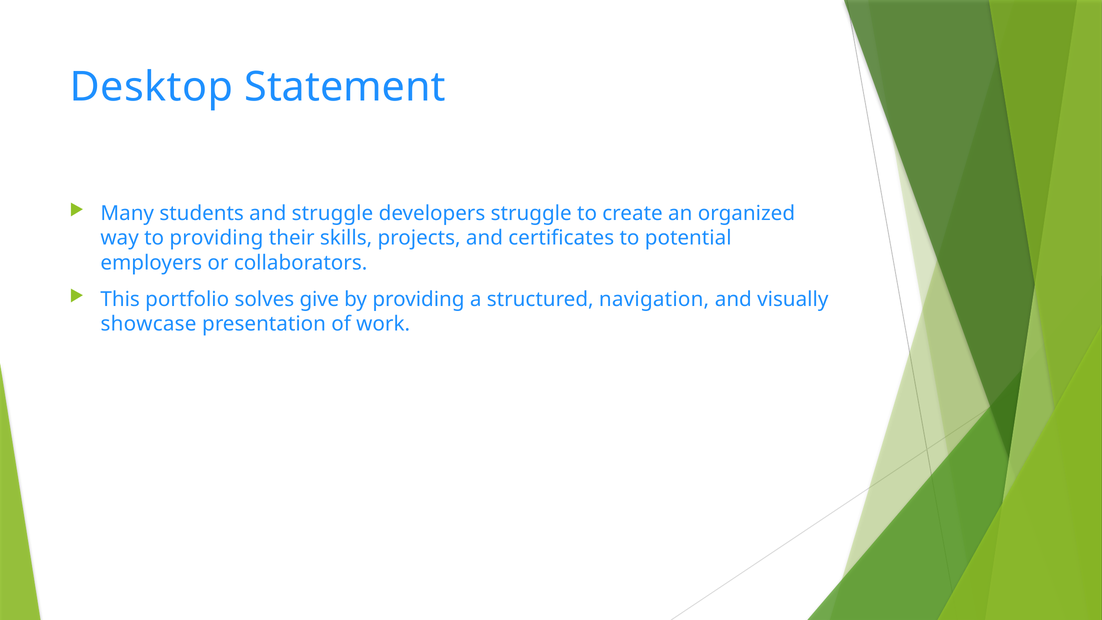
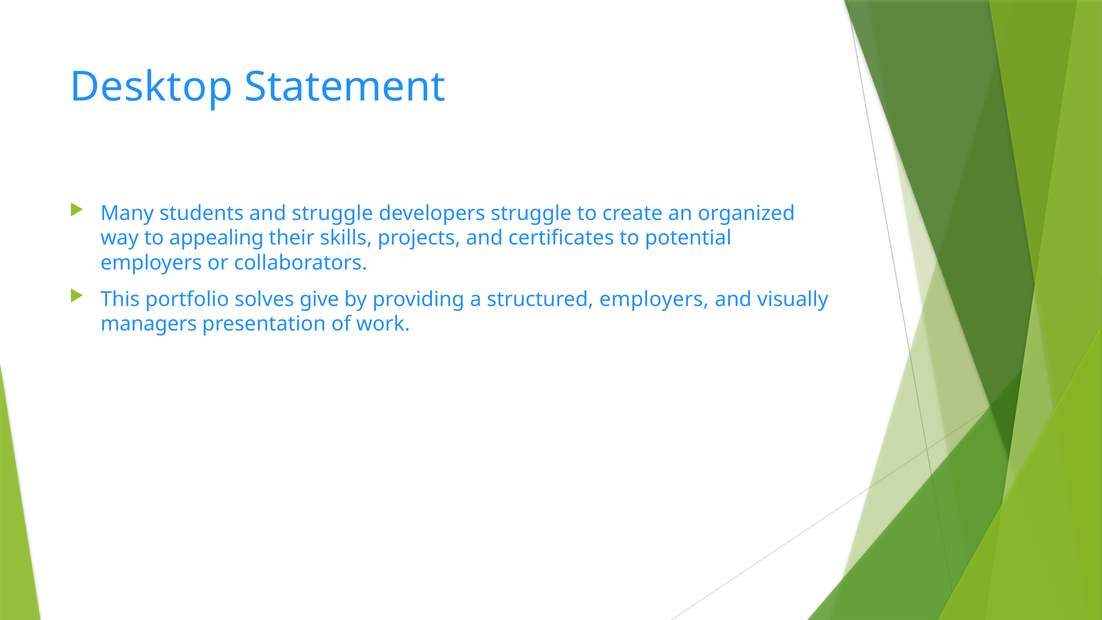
to providing: providing -> appealing
structured navigation: navigation -> employers
showcase: showcase -> managers
